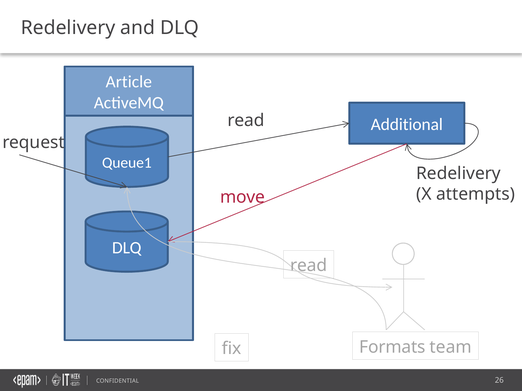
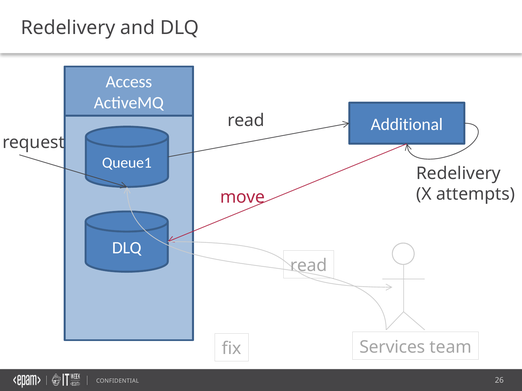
Article: Article -> Access
Formats: Formats -> Services
